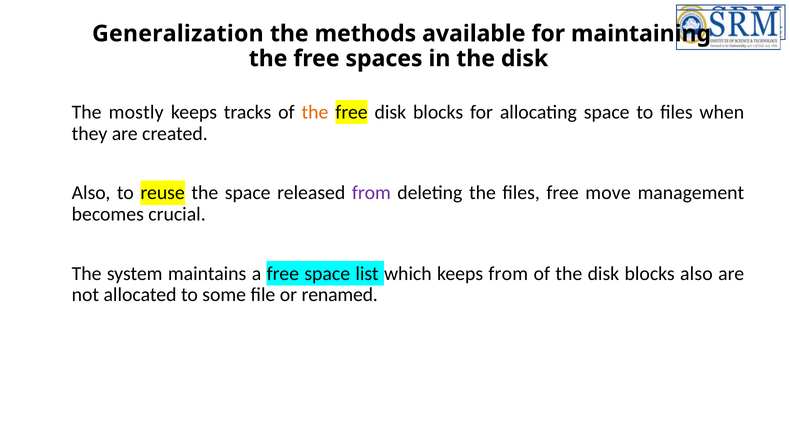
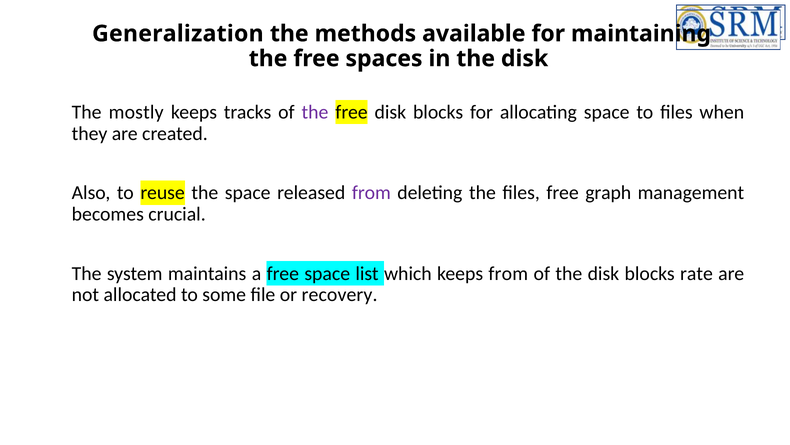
the at (315, 112) colour: orange -> purple
move: move -> graph
blocks also: also -> rate
renamed: renamed -> recovery
